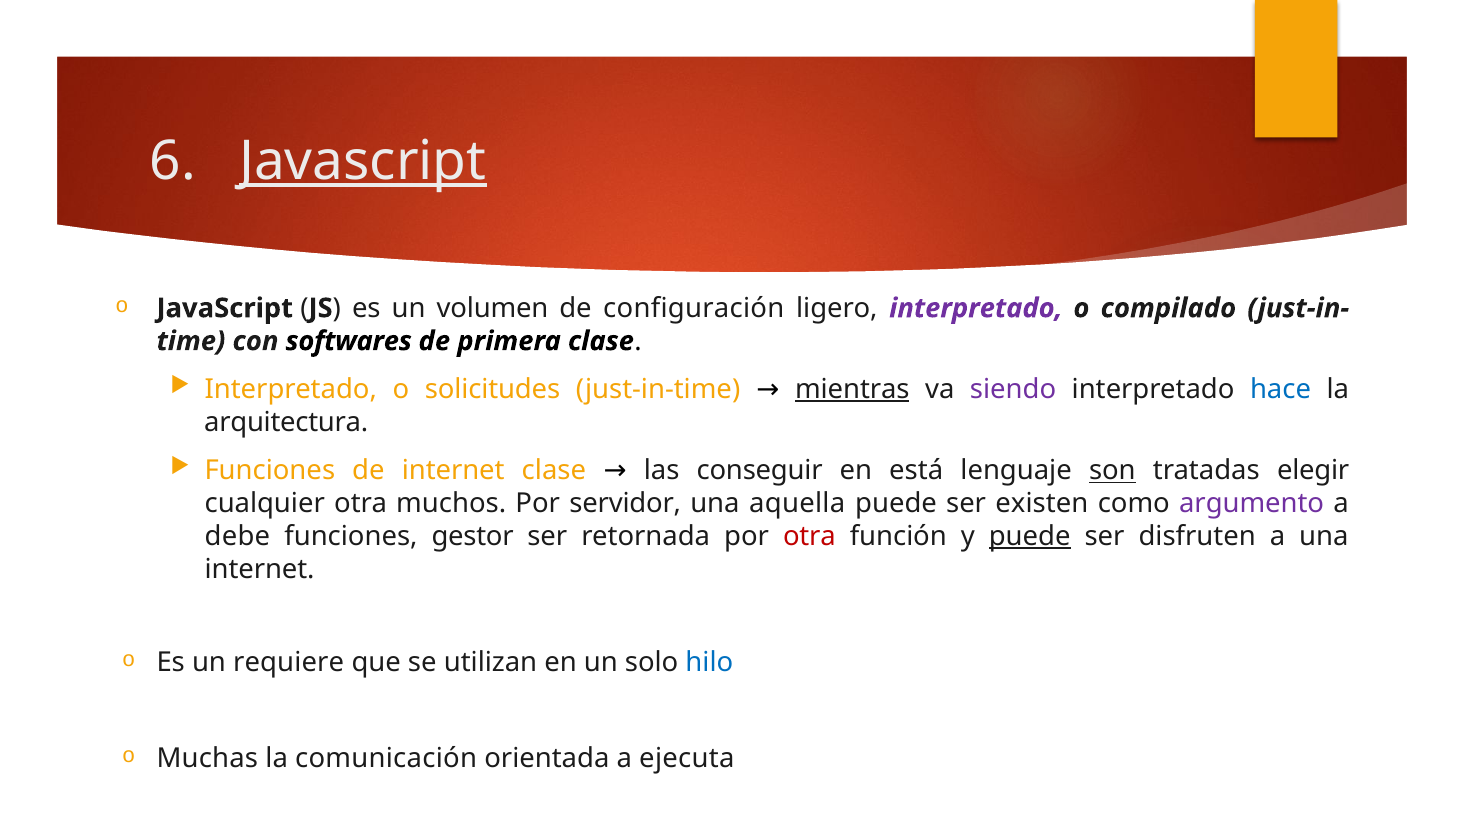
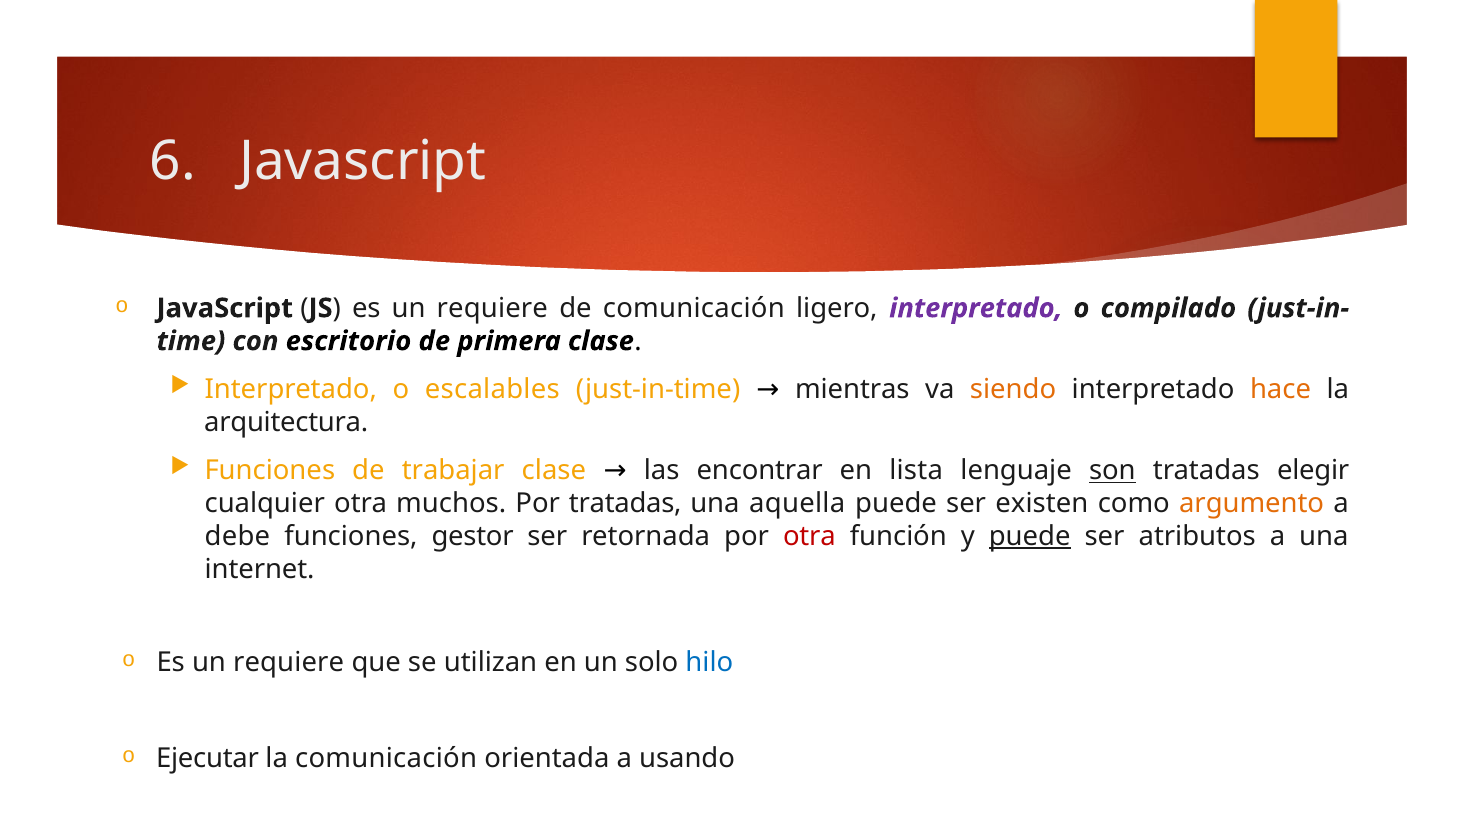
Javascript at (363, 161) underline: present -> none
volumen at (492, 308): volumen -> requiere
de configuración: configuración -> comunicación
softwares: softwares -> escritorio
solicitudes: solicitudes -> escalables
mientras underline: present -> none
siendo colour: purple -> orange
hace colour: blue -> orange
de internet: internet -> trabajar
conseguir: conseguir -> encontrar
está: está -> lista
Por servidor: servidor -> tratadas
argumento colour: purple -> orange
disfruten: disfruten -> atributos
Muchas: Muchas -> Ejecutar
ejecuta: ejecuta -> usando
